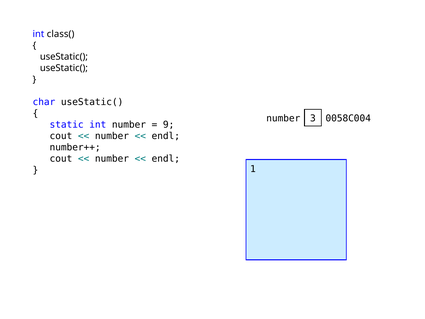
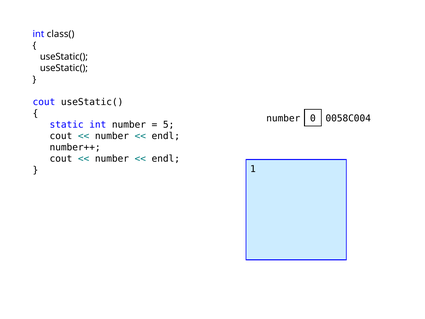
char at (44, 102): char -> cout
3: 3 -> 0
9: 9 -> 5
